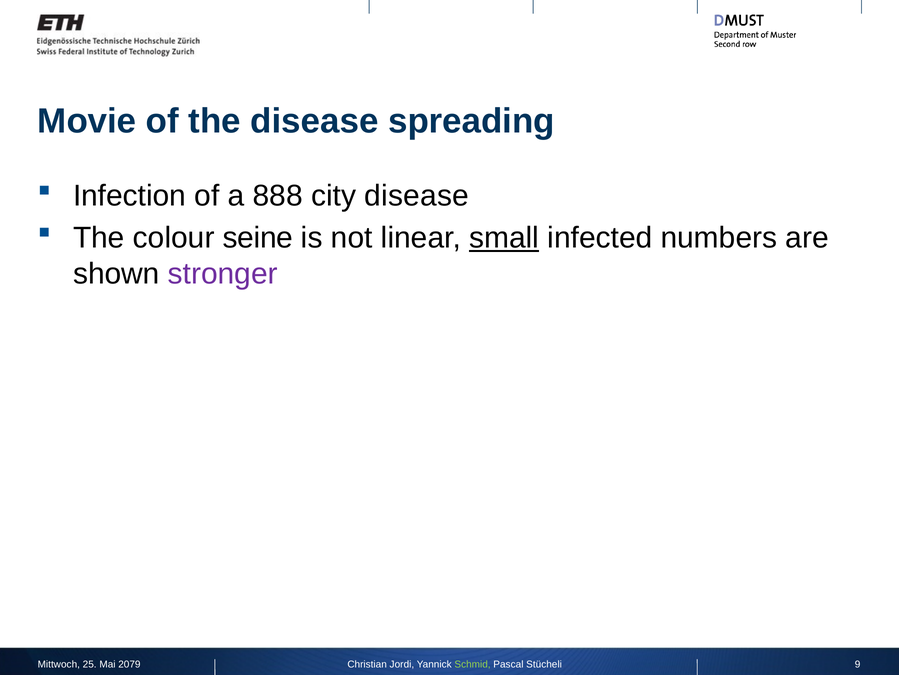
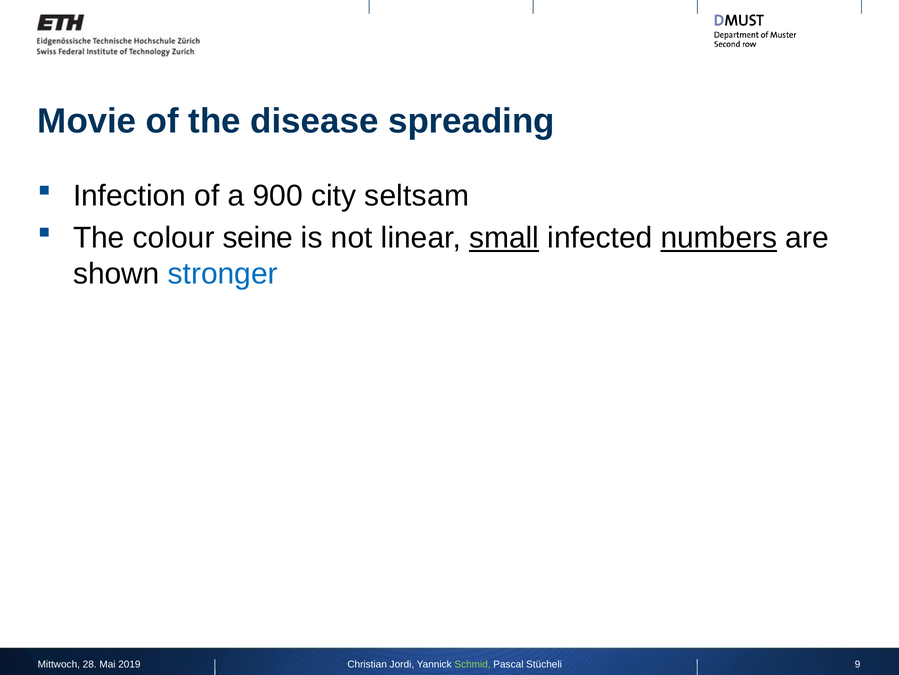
888: 888 -> 900
city disease: disease -> seltsam
numbers underline: none -> present
stronger colour: purple -> blue
25: 25 -> 28
2079: 2079 -> 2019
